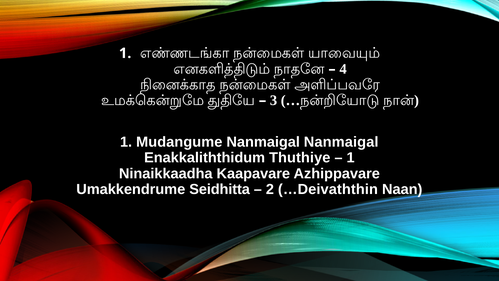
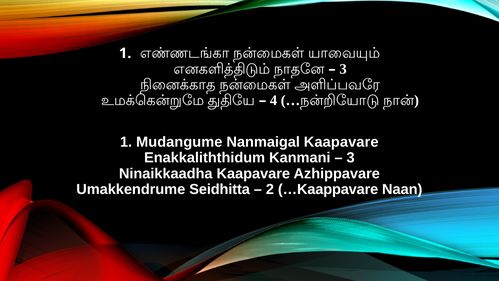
4 at (343, 69): 4 -> 3
3: 3 -> 4
Nanmaigal Nanmaigal: Nanmaigal -> Kaapavare
Thuthiye: Thuthiye -> Kanmani
1 at (351, 158): 1 -> 3
…Deivaththin: …Deivaththin -> …Kaappavare
